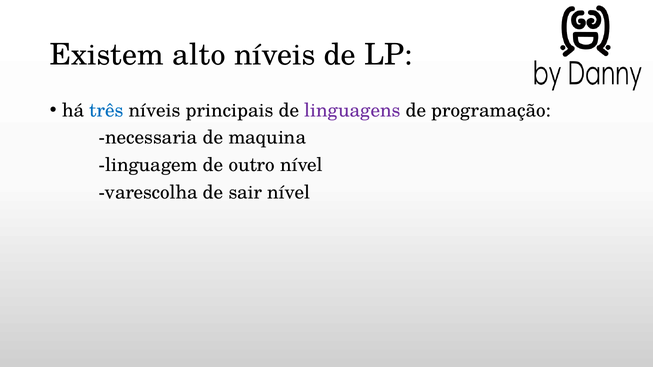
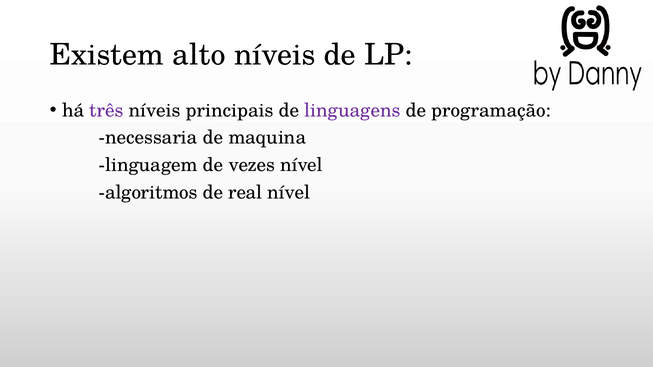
três colour: blue -> purple
outro: outro -> vezes
varescolha: varescolha -> algoritmos
sair: sair -> real
